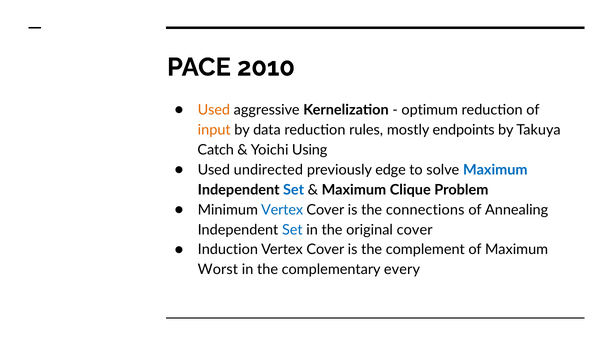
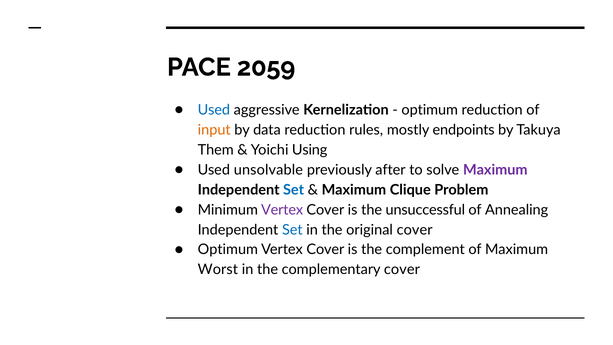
2010: 2010 -> 2059
Used at (214, 110) colour: orange -> blue
Catch: Catch -> Them
undirected: undirected -> unsolvable
edge: edge -> after
Maximum at (495, 170) colour: blue -> purple
Vertex at (282, 210) colour: blue -> purple
connections: connections -> unsuccessful
Induction at (228, 250): Induction -> Optimum
complementary every: every -> cover
